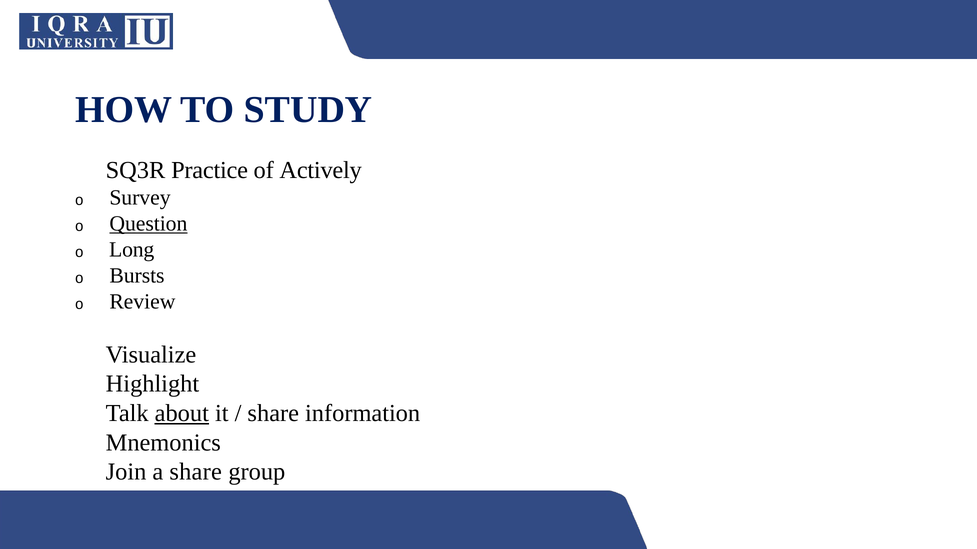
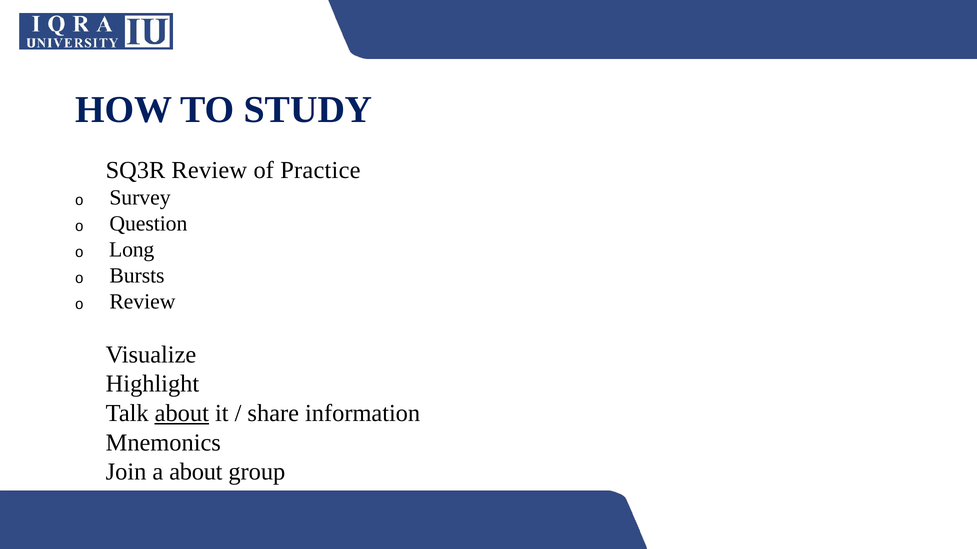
Practice at (210, 170): Practice -> Review
Actively: Actively -> Practice
Question underline: present -> none
a share: share -> about
